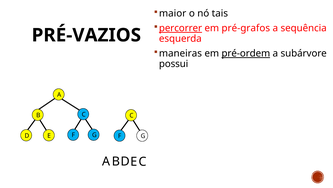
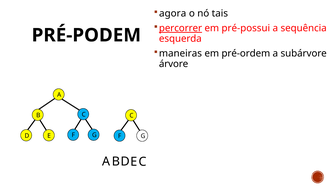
maior: maior -> agora
pré-grafos: pré-grafos -> pré-possui
PRÉ-VAZIOS: PRÉ-VAZIOS -> PRÉ-PODEM
pré-ordem underline: present -> none
possui: possui -> árvore
